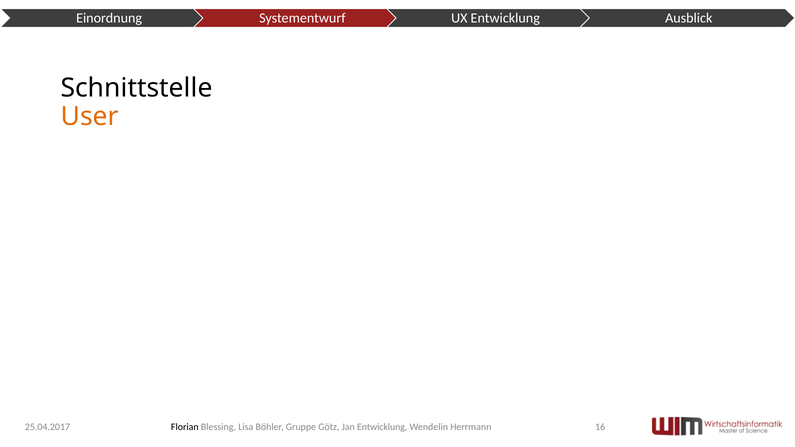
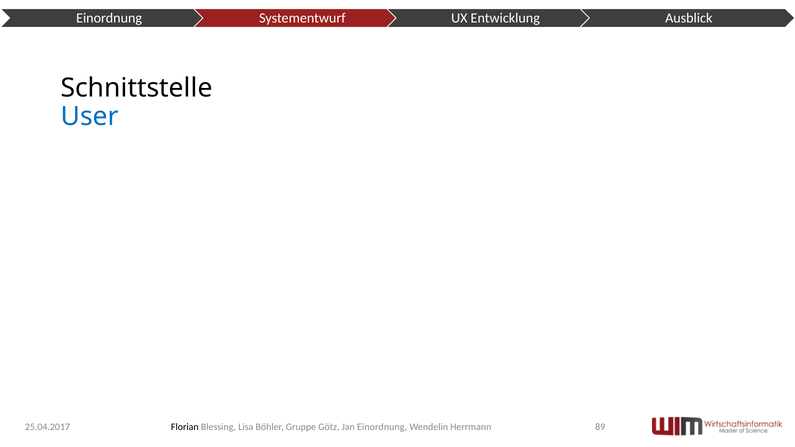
User colour: orange -> blue
Jan Entwicklung: Entwicklung -> Einordnung
16: 16 -> 89
